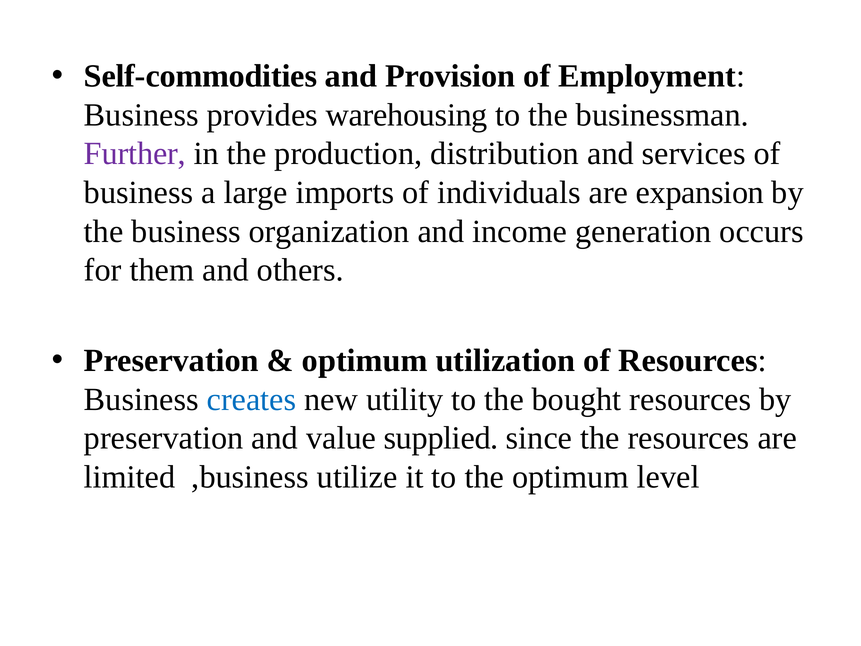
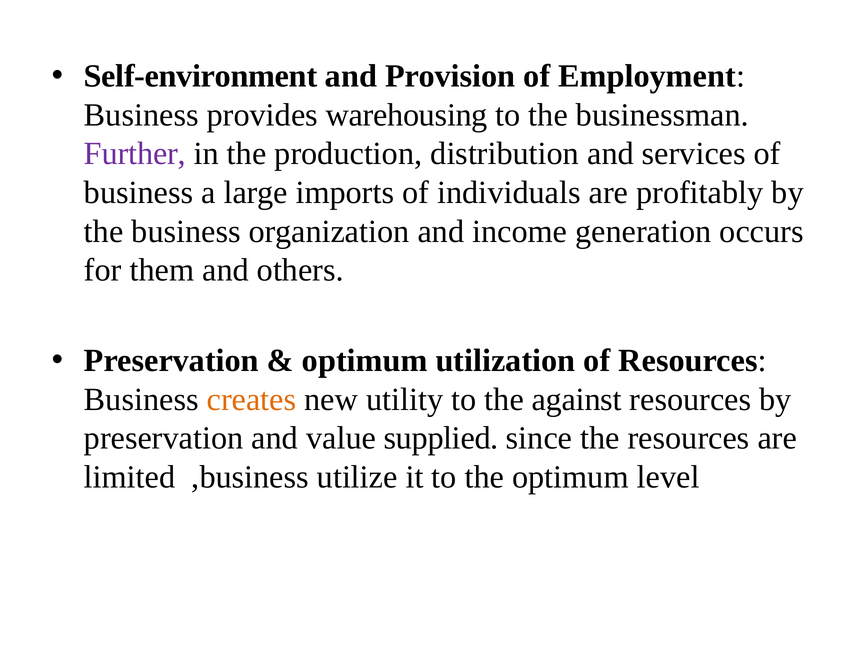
Self-commodities: Self-commodities -> Self-environment
expansion: expansion -> profitably
creates colour: blue -> orange
bought: bought -> against
